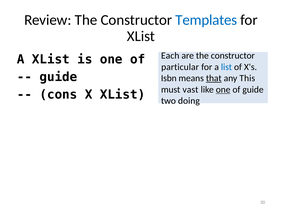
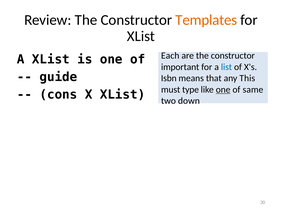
Templates colour: blue -> orange
particular: particular -> important
that underline: present -> none
vast: vast -> type
of guide: guide -> same
doing: doing -> down
